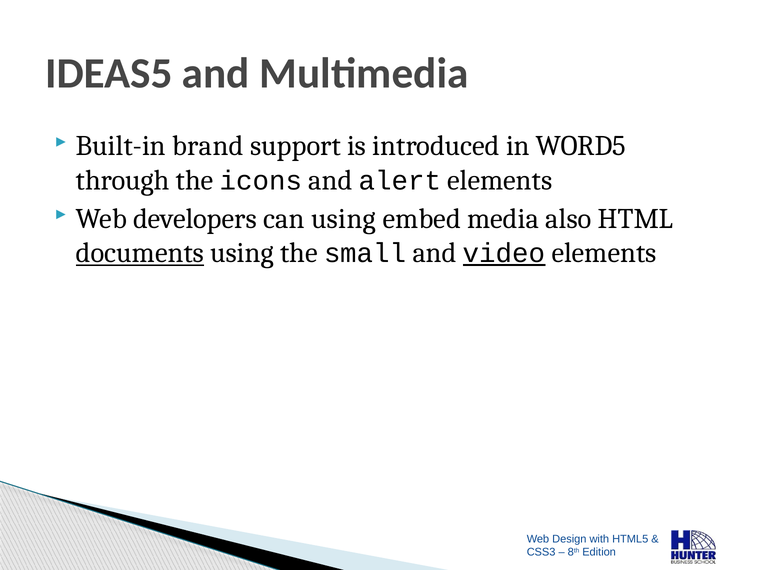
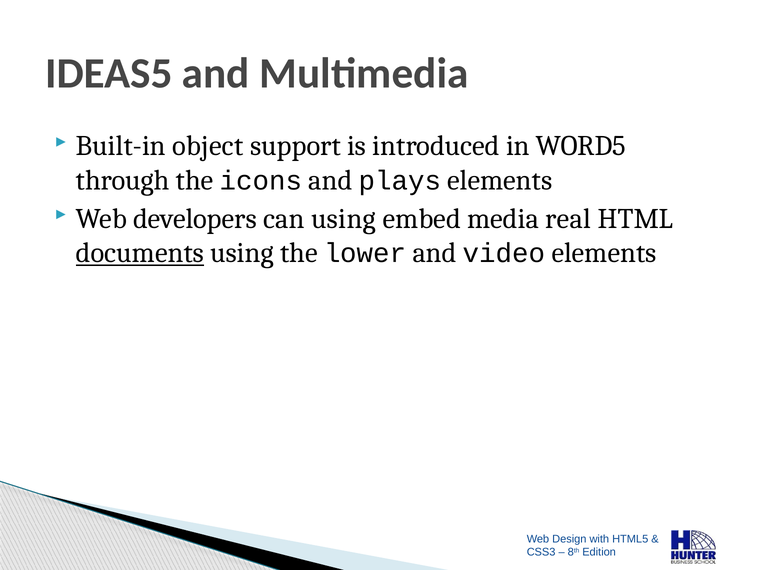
brand: brand -> object
alert: alert -> plays
also: also -> real
small: small -> lower
video underline: present -> none
